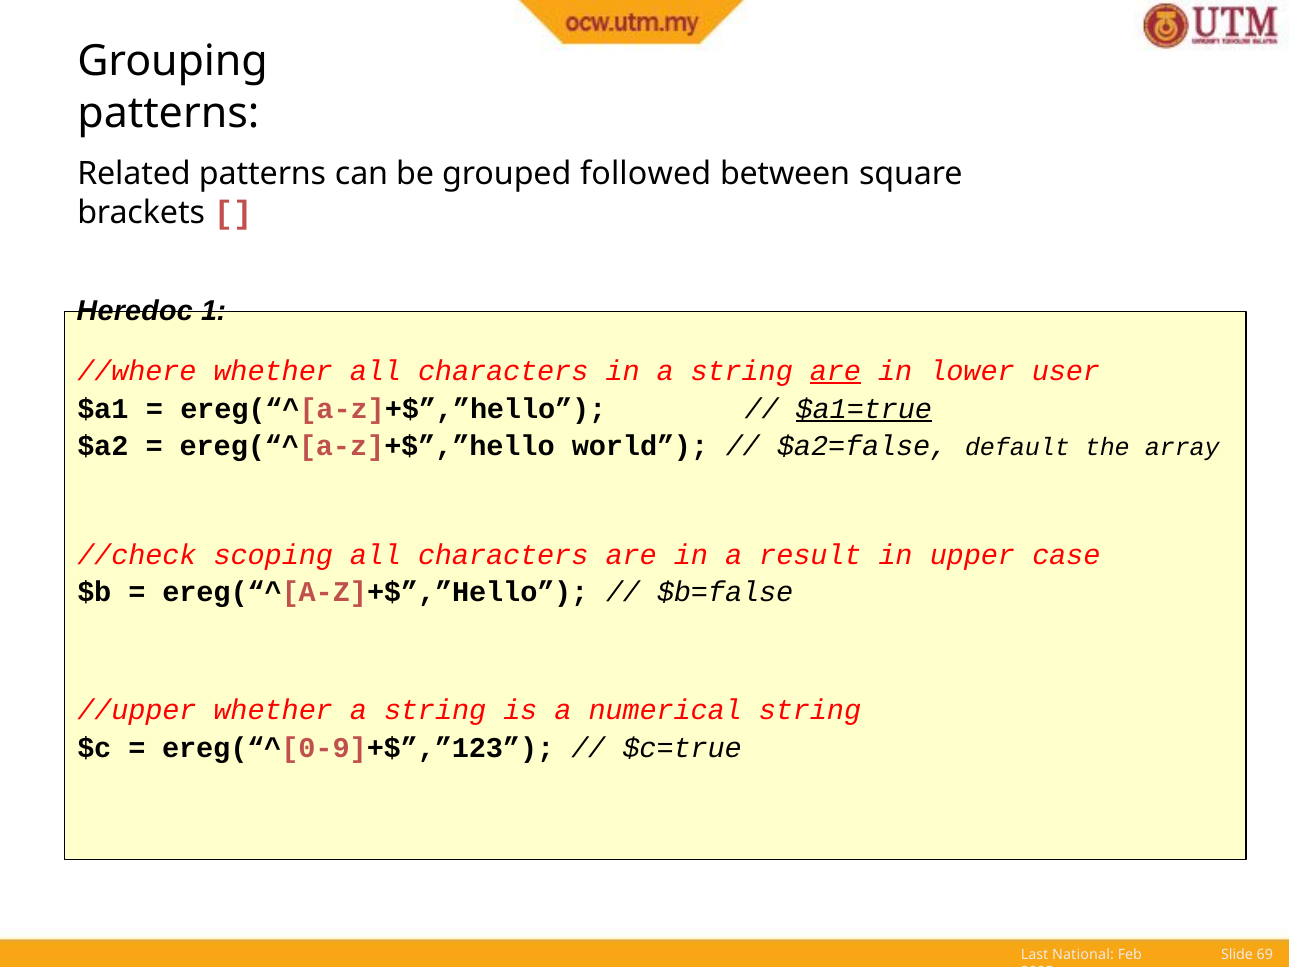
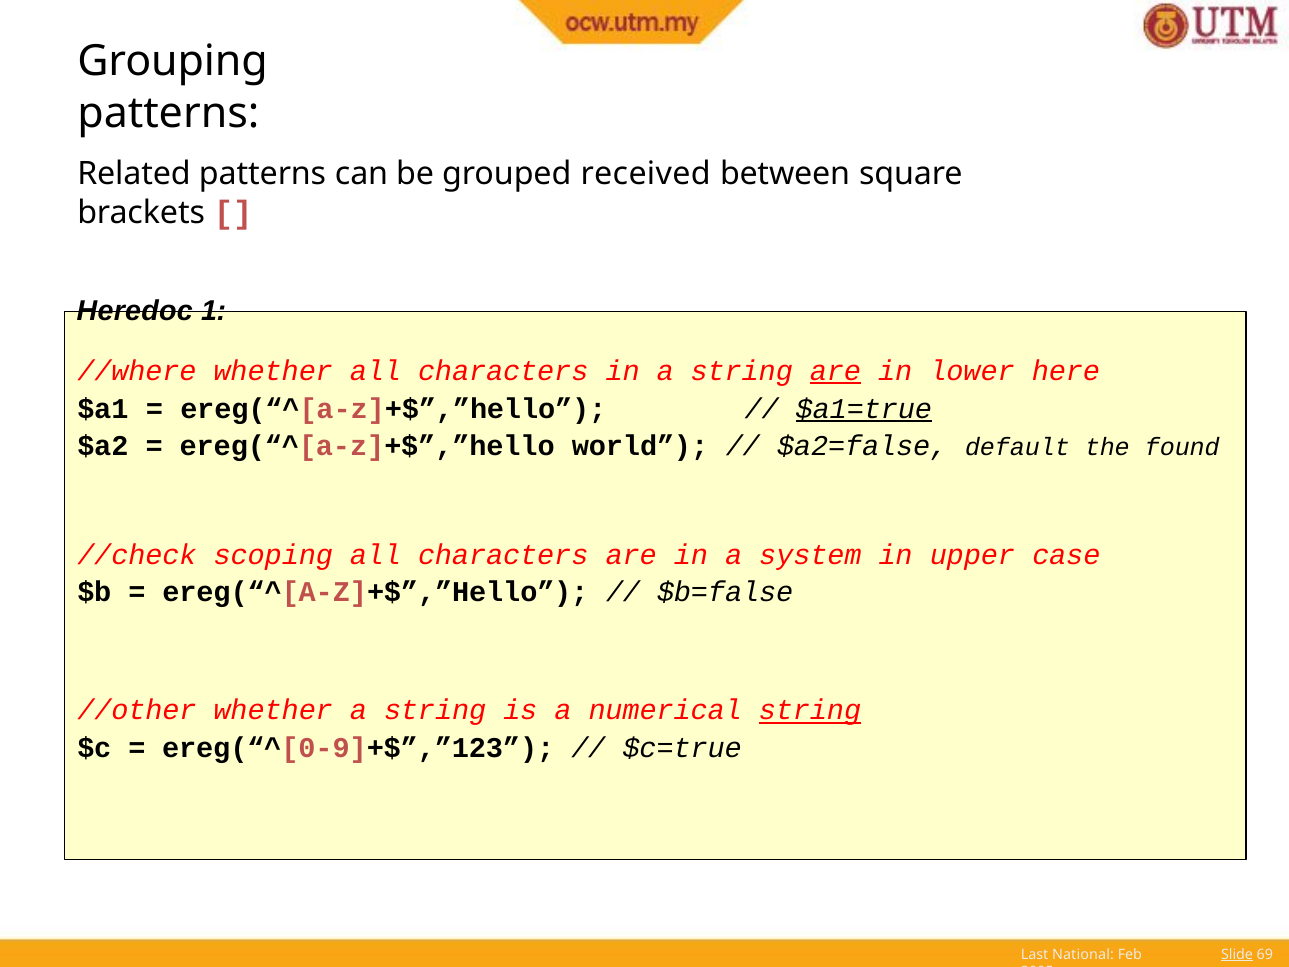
followed: followed -> received
user: user -> here
array: array -> found
result: result -> system
//upper: //upper -> //other
string at (810, 710) underline: none -> present
Slide underline: none -> present
